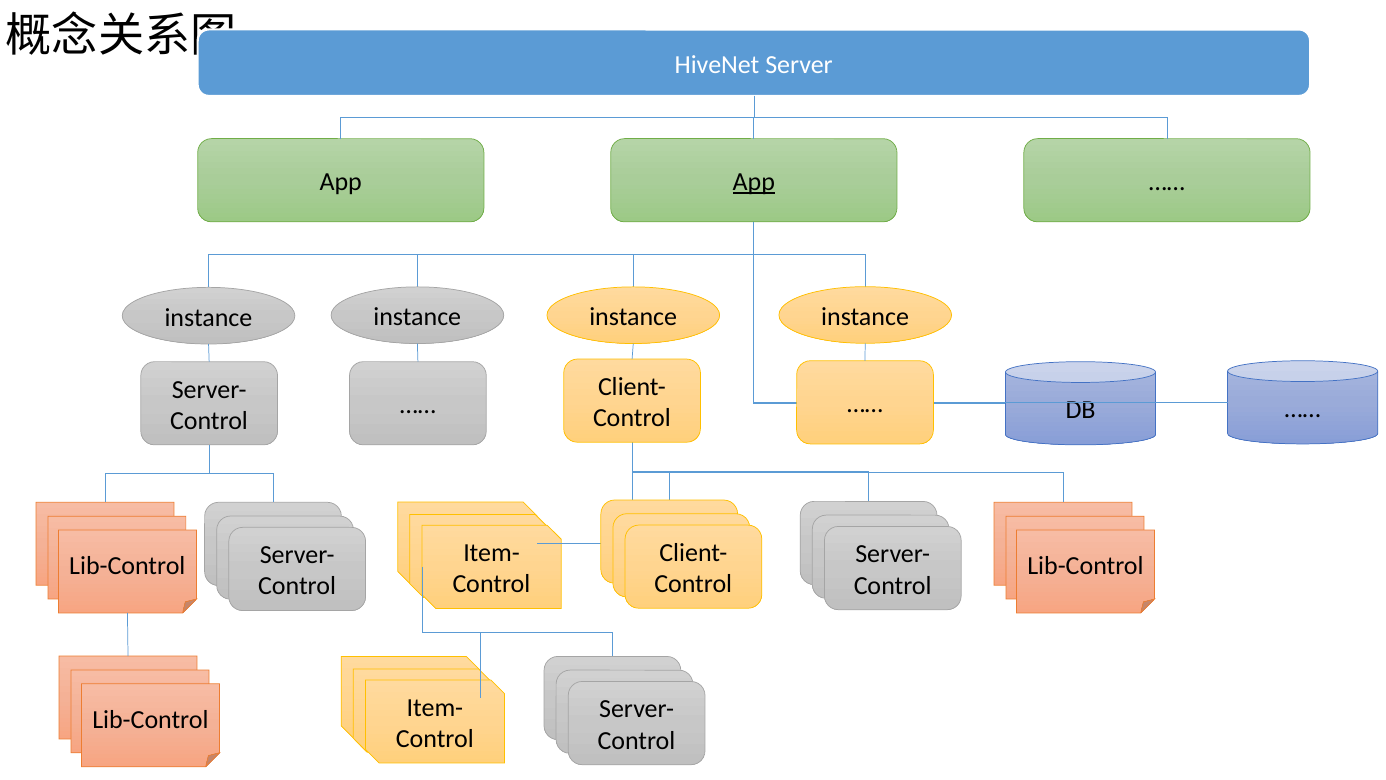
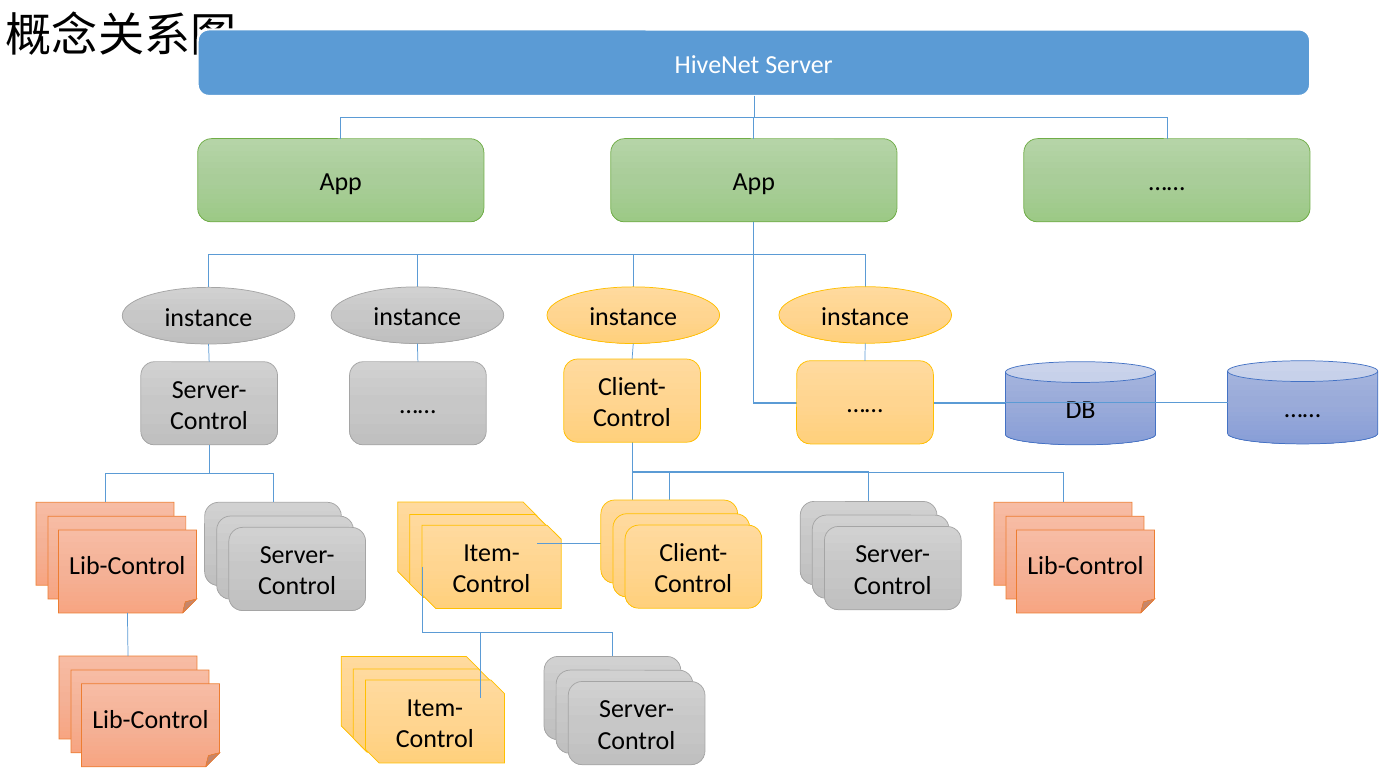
App at (754, 182) underline: present -> none
